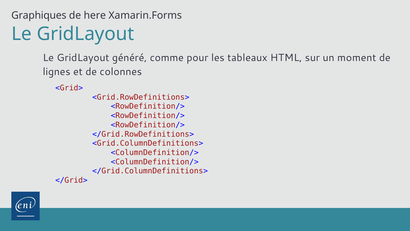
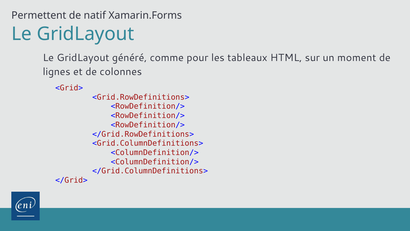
Graphiques: Graphiques -> Permettent
here: here -> natif
